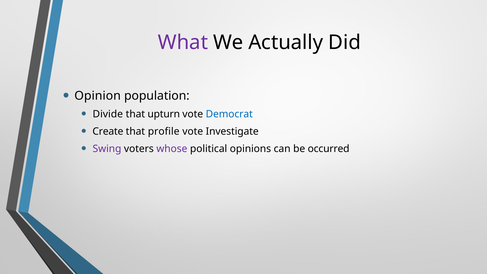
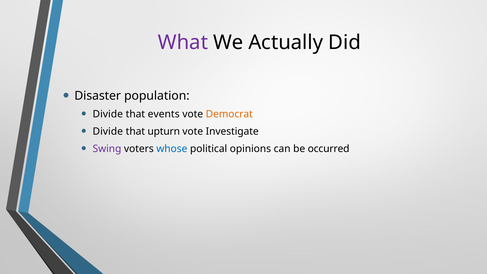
Opinion: Opinion -> Disaster
upturn: upturn -> events
Democrat colour: blue -> orange
Create at (108, 131): Create -> Divide
profile: profile -> upturn
whose colour: purple -> blue
